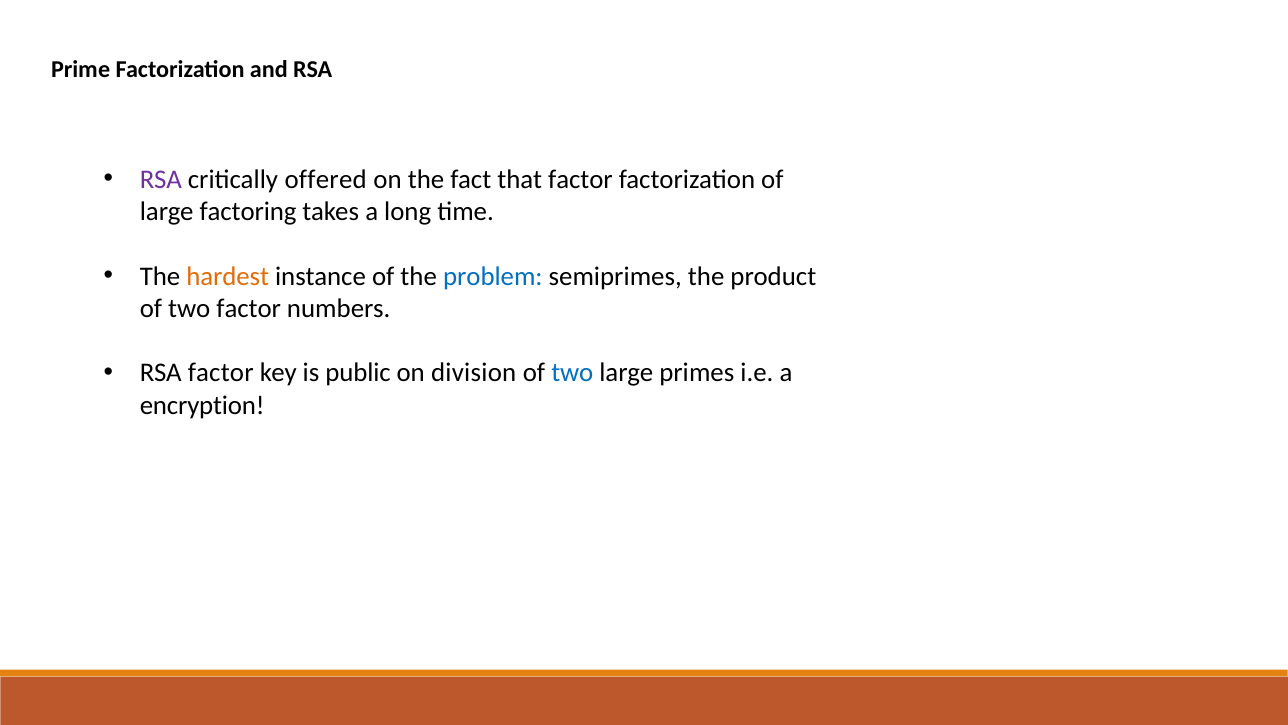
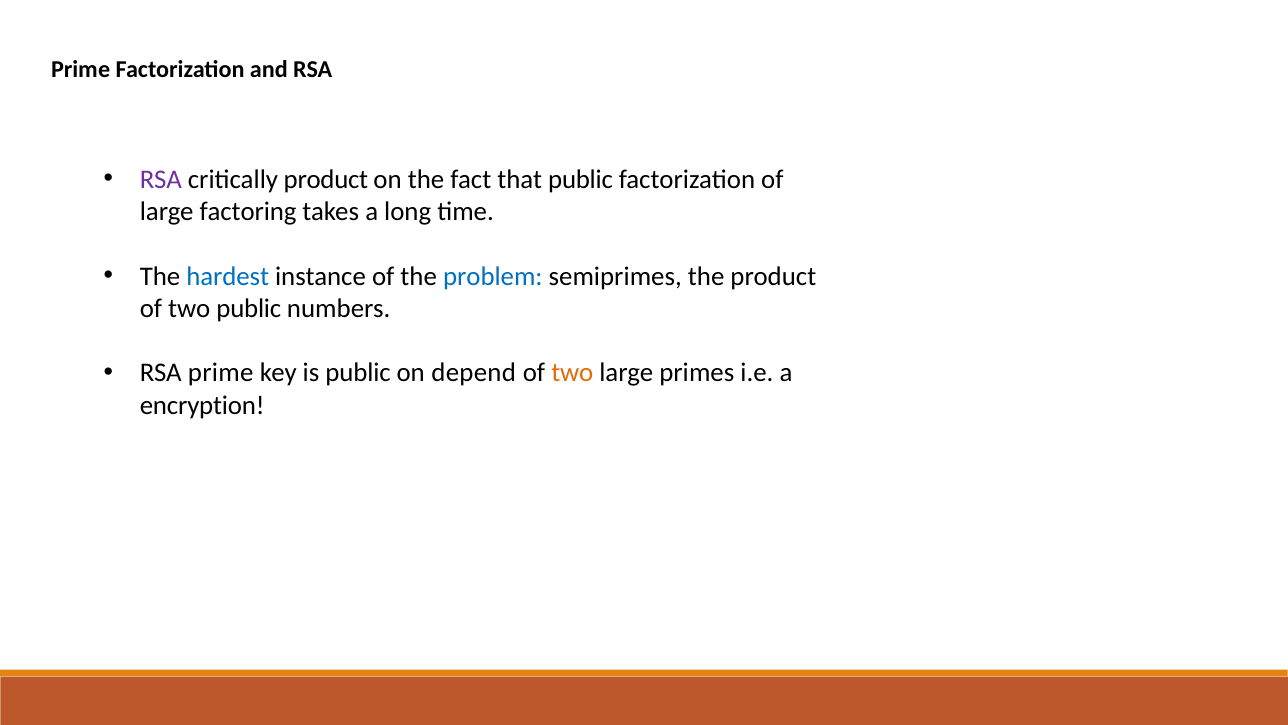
critically offered: offered -> product
that factor: factor -> public
hardest colour: orange -> blue
two factor: factor -> public
RSA factor: factor -> prime
division: division -> depend
two at (572, 373) colour: blue -> orange
